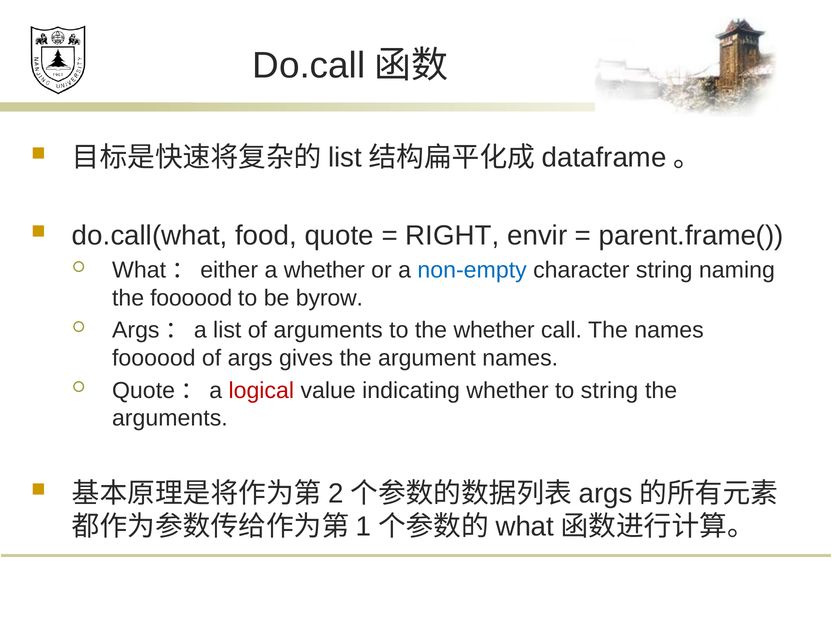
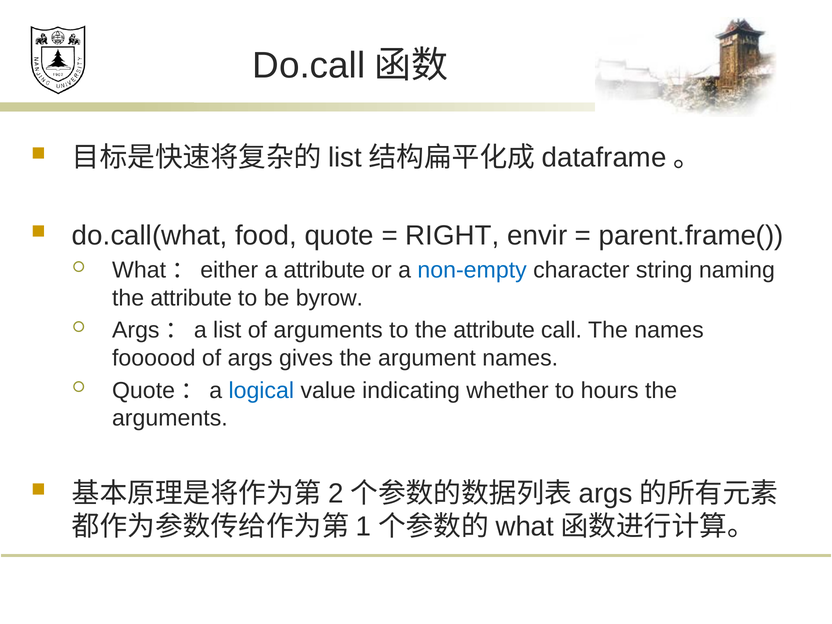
a whether: whether -> attribute
foooood at (191, 298): foooood -> attribute
to the whether: whether -> attribute
logical colour: red -> blue
to string: string -> hours
